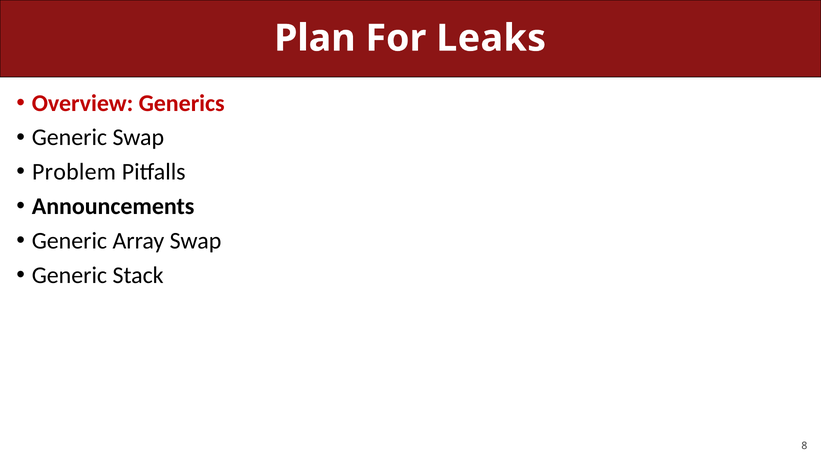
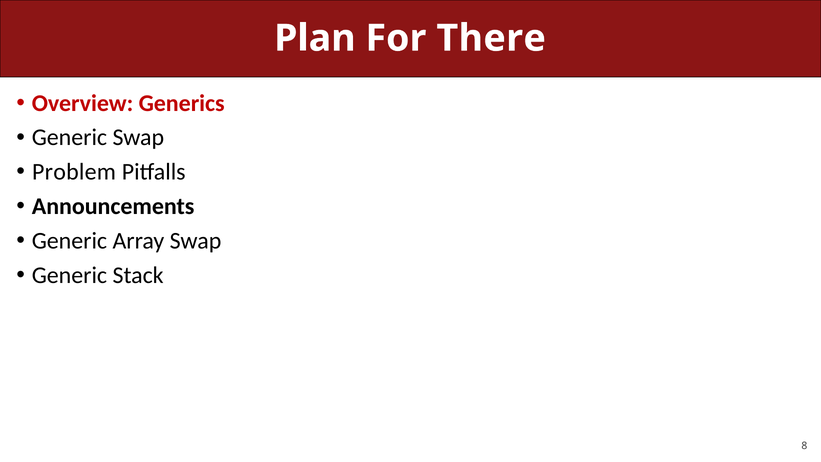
Leaks: Leaks -> There
